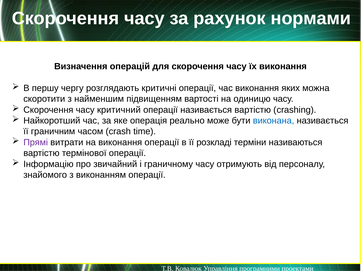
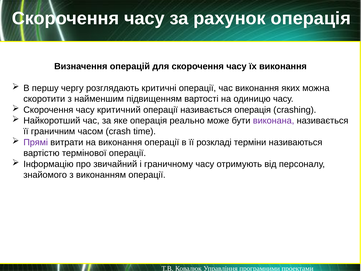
рахунок нормами: нормами -> операція
називається вартістю: вартістю -> операція
виконана colour: blue -> purple
